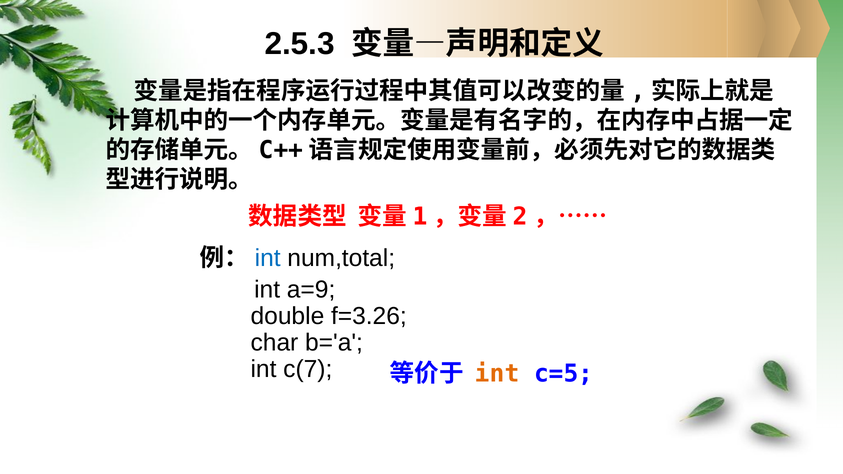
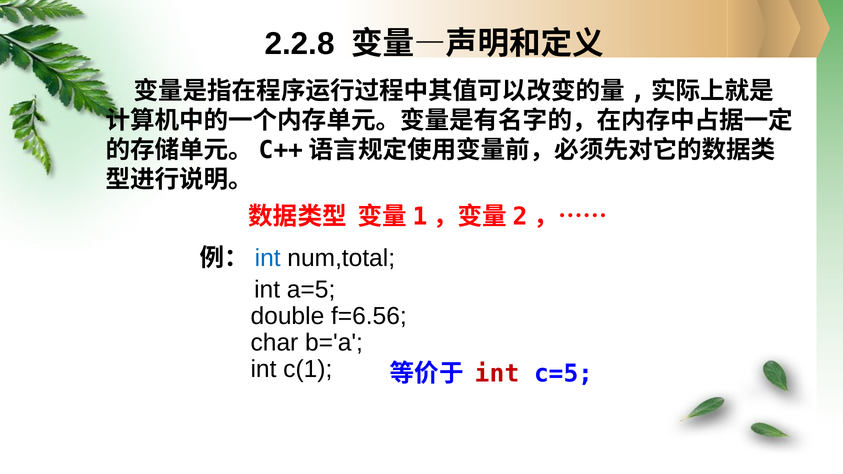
2.5.3: 2.5.3 -> 2.2.8
a=9: a=9 -> a=5
f=3.26: f=3.26 -> f=6.56
c(7: c(7 -> c(1
int at (497, 374) colour: orange -> red
